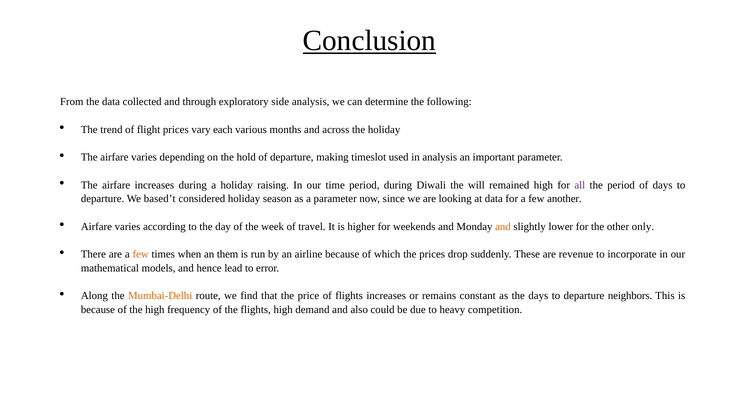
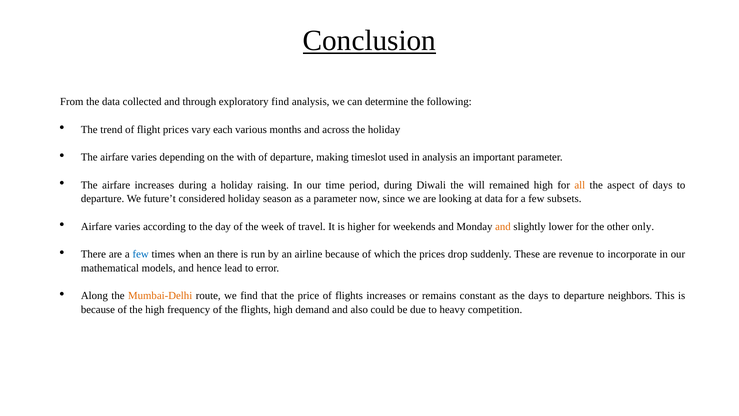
exploratory side: side -> find
hold: hold -> with
all colour: purple -> orange
the period: period -> aspect
based’t: based’t -> future’t
another: another -> subsets
few at (141, 254) colour: orange -> blue
an them: them -> there
